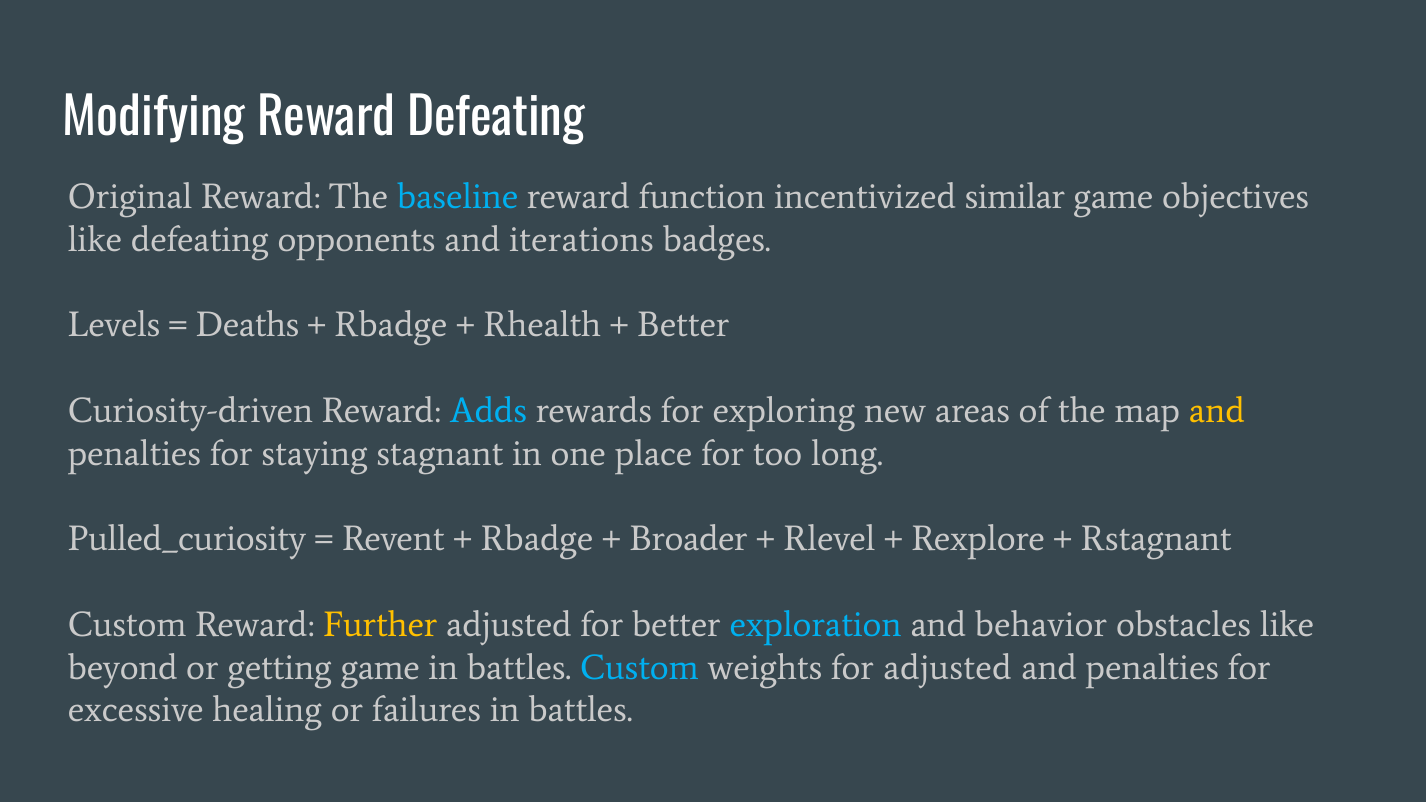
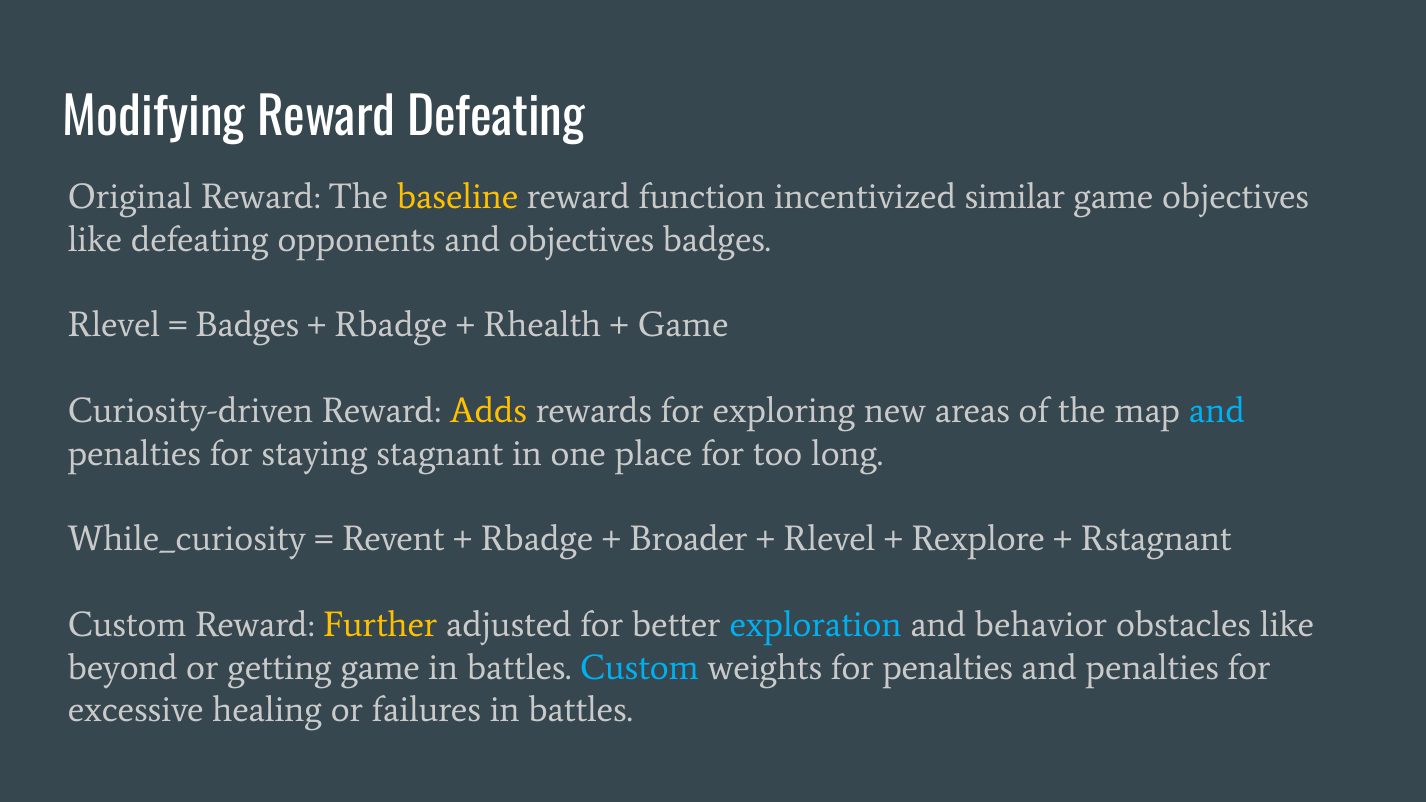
baseline colour: light blue -> yellow
and iterations: iterations -> objectives
Levels at (114, 325): Levels -> Rlevel
Deaths at (247, 325): Deaths -> Badges
Better at (683, 325): Better -> Game
Adds colour: light blue -> yellow
and at (1217, 411) colour: yellow -> light blue
Pulled_curiosity: Pulled_curiosity -> While_curiosity
for adjusted: adjusted -> penalties
